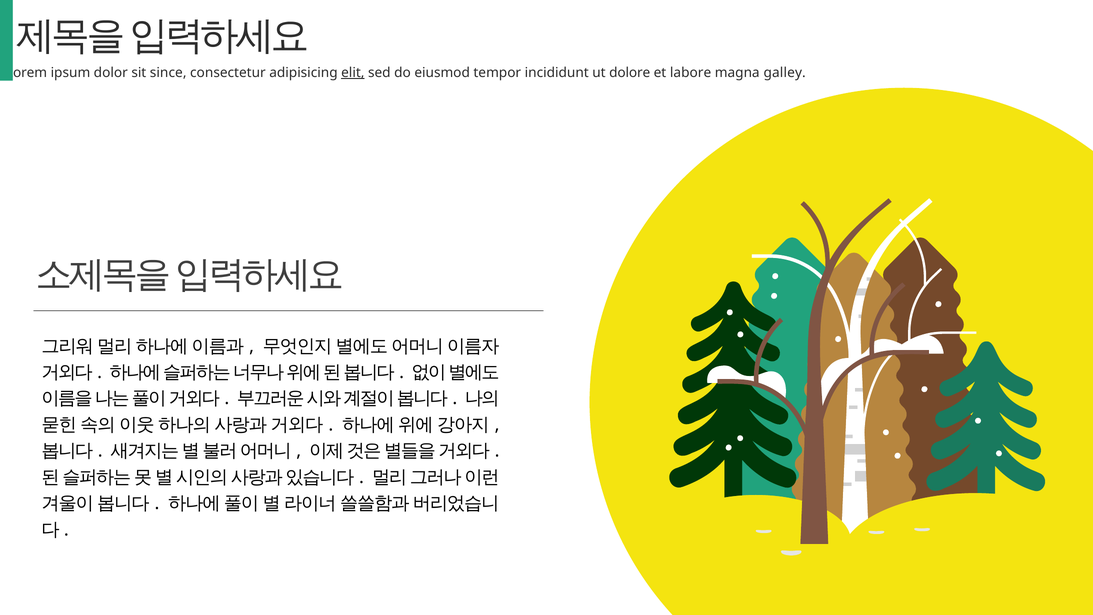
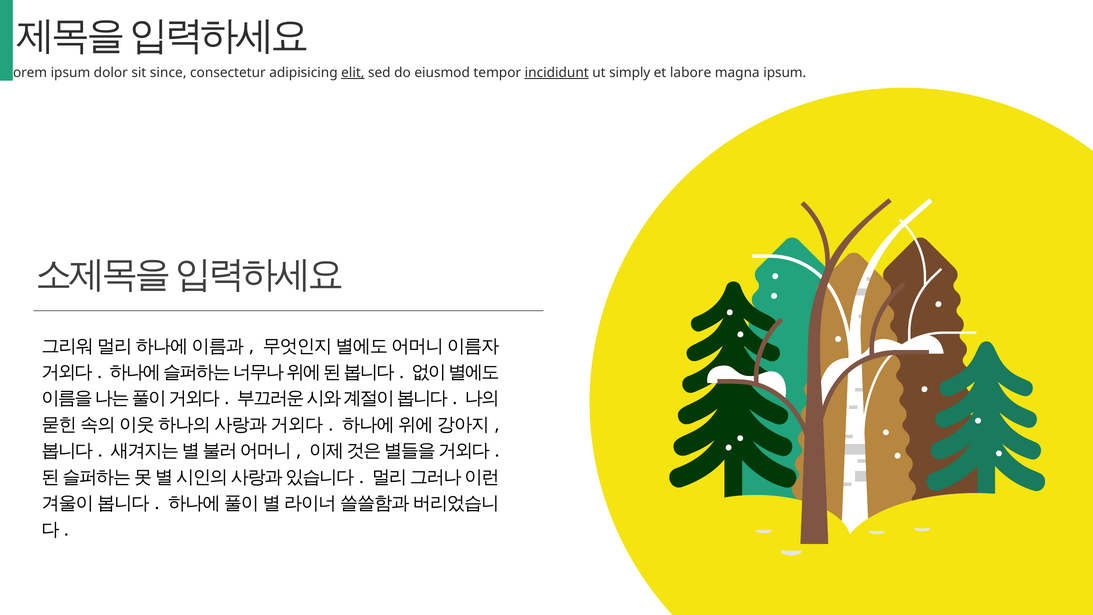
incididunt underline: none -> present
dolore: dolore -> simply
magna galley: galley -> ipsum
